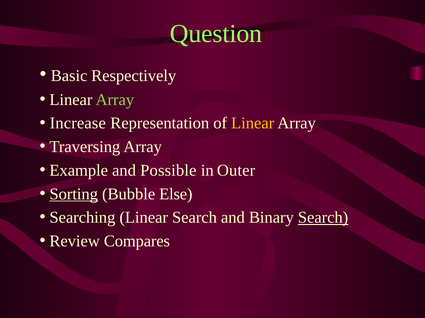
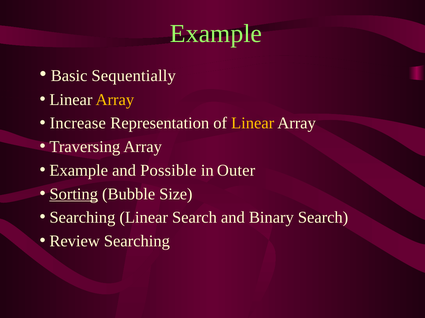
Question at (216, 34): Question -> Example
Respectively: Respectively -> Sequentially
Array at (115, 100) colour: light green -> yellow
Else: Else -> Size
Search at (323, 218) underline: present -> none
Review Compares: Compares -> Searching
